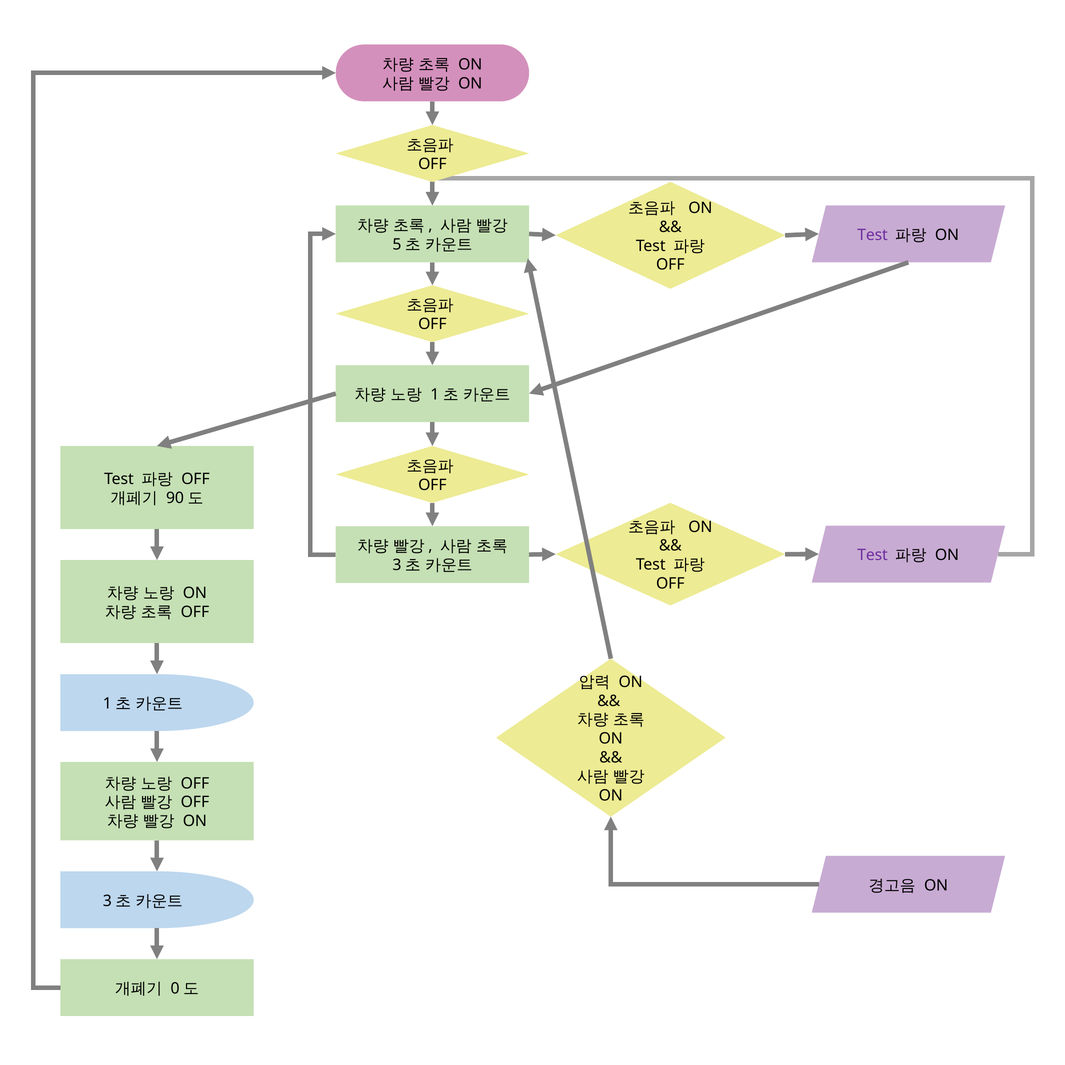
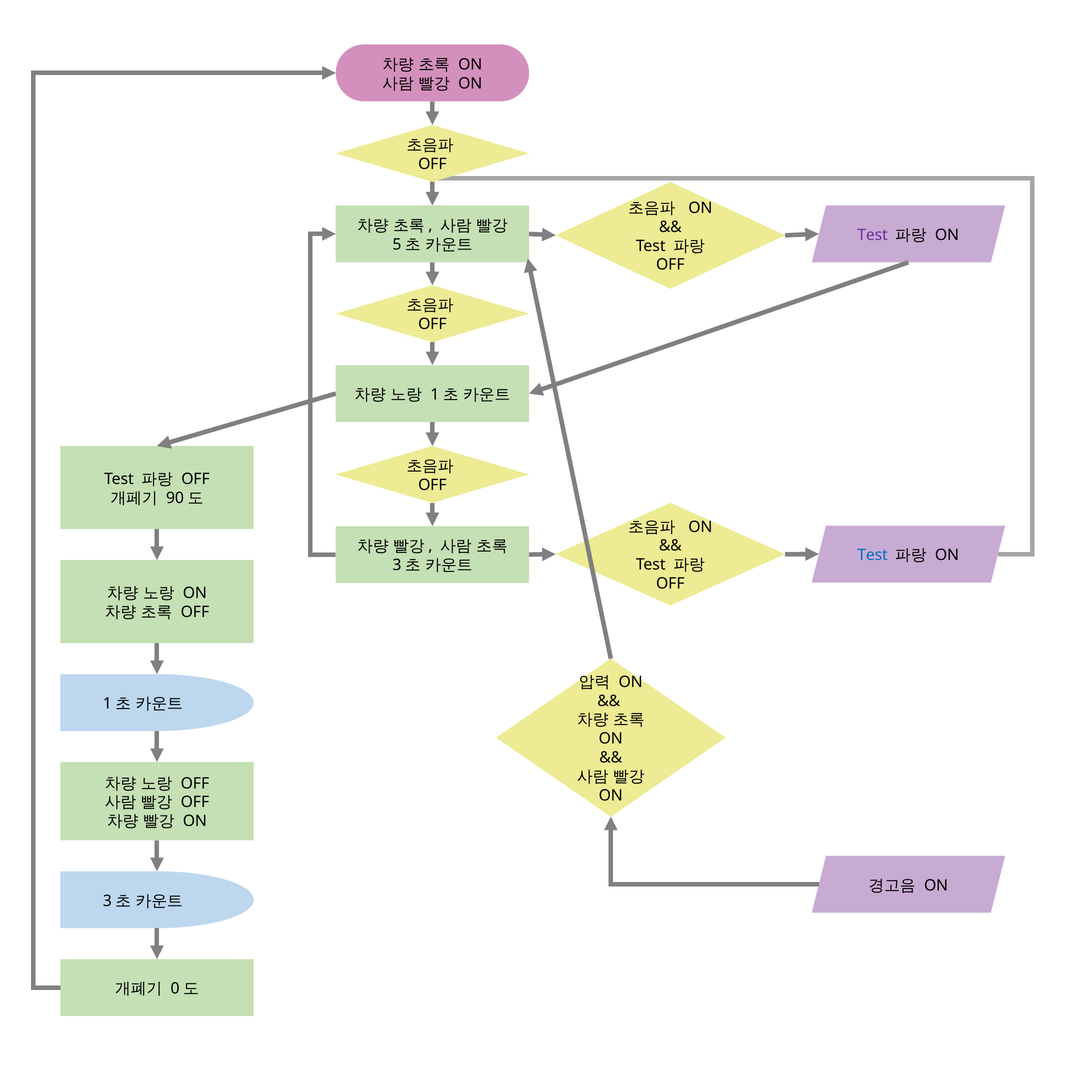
Test at (873, 555) colour: purple -> blue
